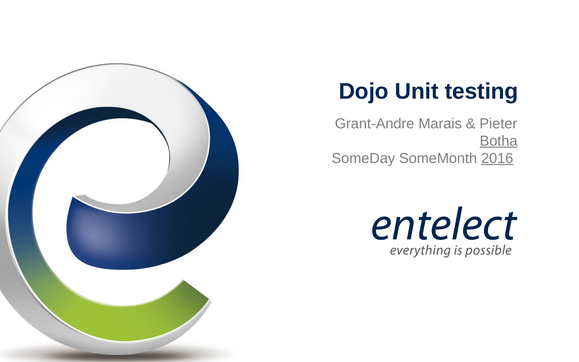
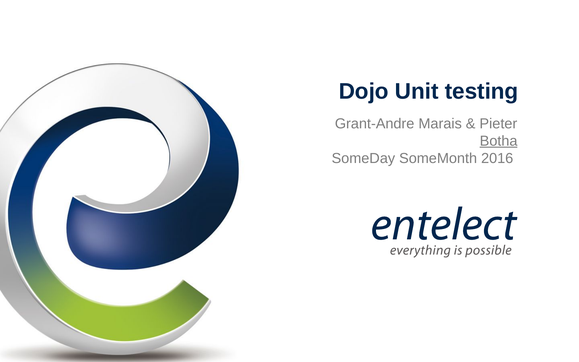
2016 underline: present -> none
